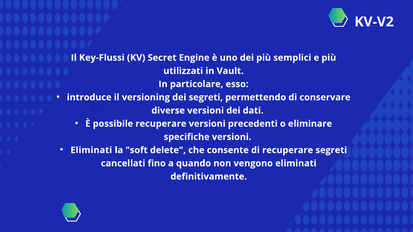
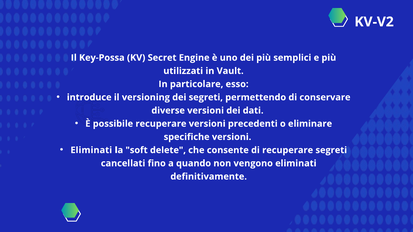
Key-Flussi: Key-Flussi -> Key-Possa
